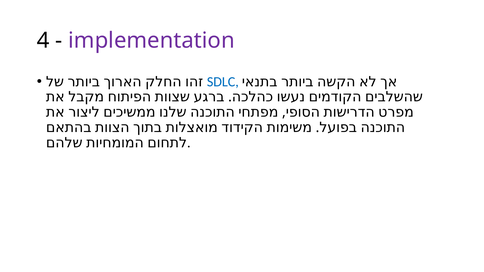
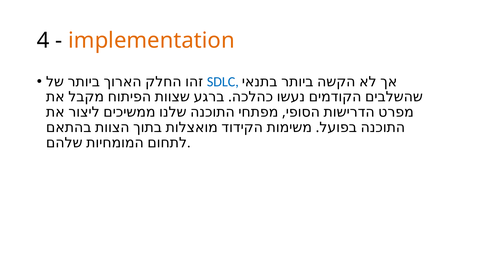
implementation colour: purple -> orange
